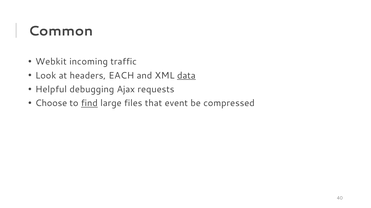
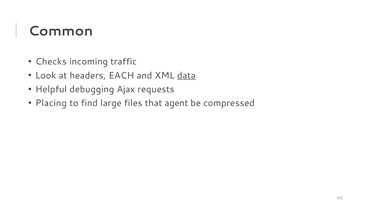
Webkit: Webkit -> Checks
Choose: Choose -> Placing
find underline: present -> none
event: event -> agent
